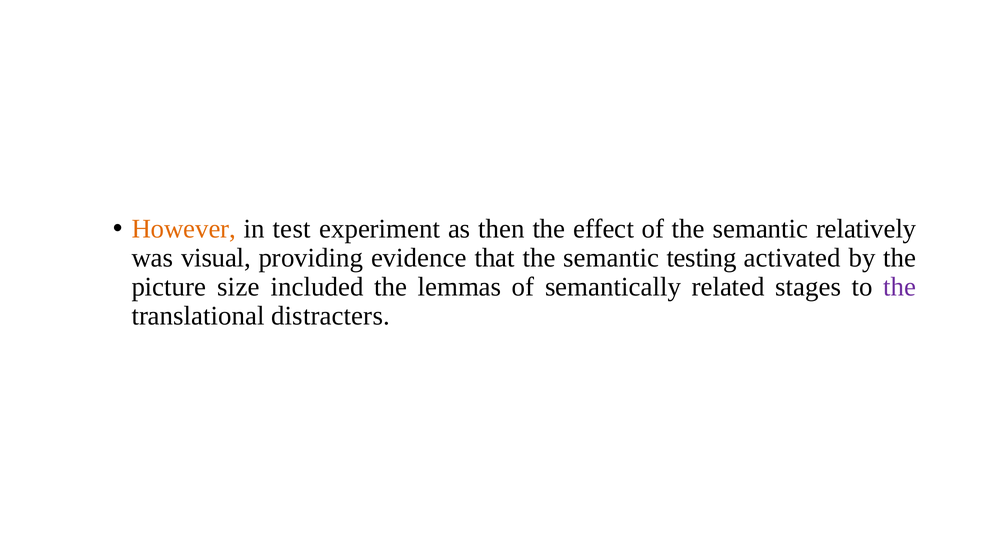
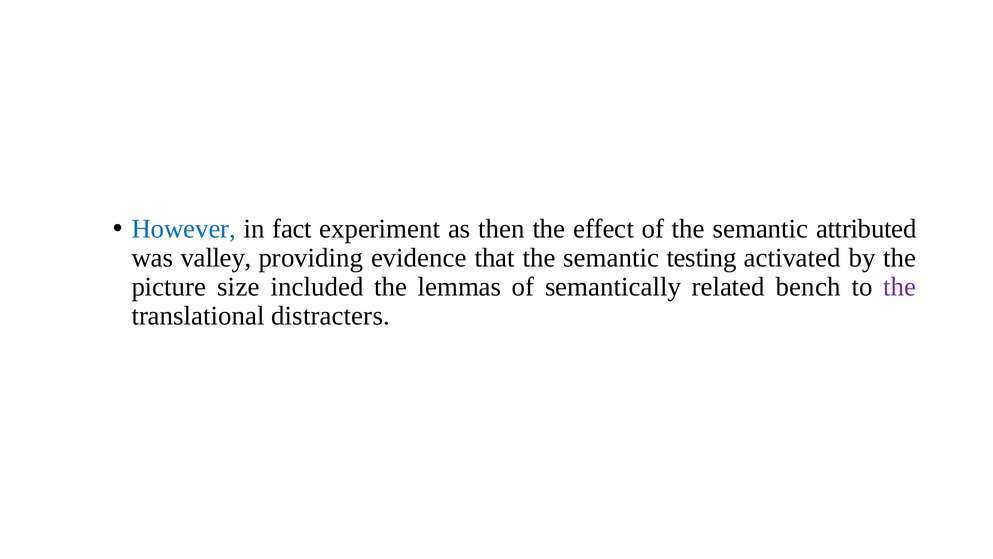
However colour: orange -> blue
test: test -> fact
relatively: relatively -> attributed
visual: visual -> valley
stages: stages -> bench
